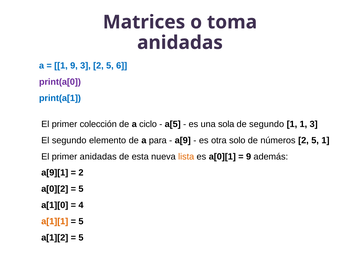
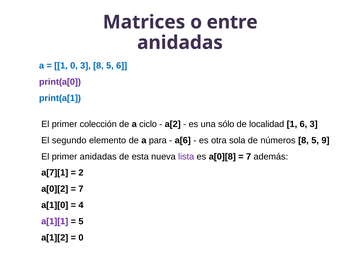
toma: toma -> entre
1 9: 9 -> 0
3 2: 2 -> 8
a[5: a[5 -> a[2
sola: sola -> sólo
de segundo: segundo -> localidad
1 1: 1 -> 6
a[9: a[9 -> a[6
solo: solo -> sola
números 2: 2 -> 8
5 1: 1 -> 9
lista colour: orange -> purple
a[0][1: a[0][1 -> a[0][8
9 at (249, 157): 9 -> 7
a[9][1: a[9][1 -> a[7][1
5 at (81, 189): 5 -> 7
a[1][1 colour: orange -> purple
5 at (81, 238): 5 -> 0
